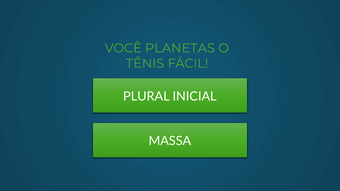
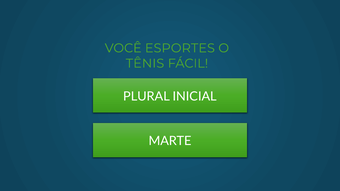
PLANETAS: PLANETAS -> ESPORTES
MASSA: MASSA -> MARTE
